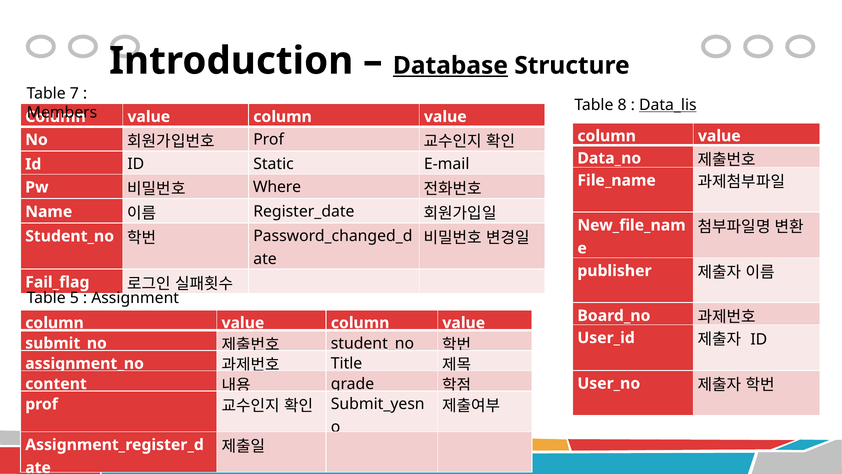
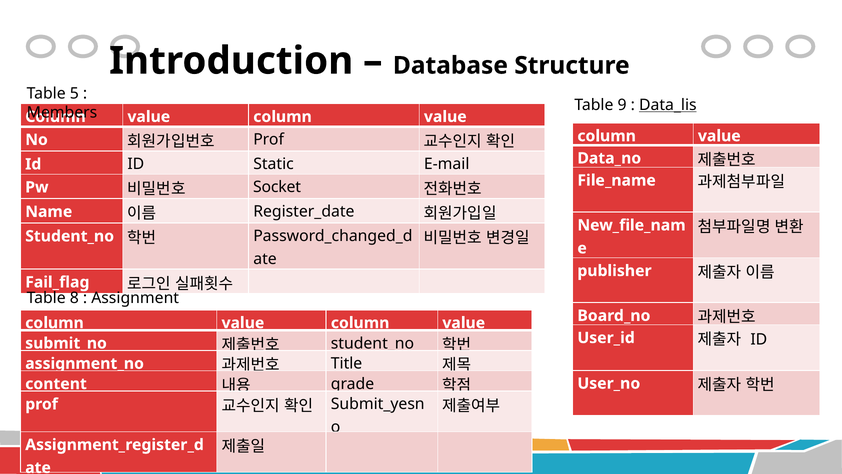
Database underline: present -> none
7: 7 -> 5
8: 8 -> 9
Where: Where -> Socket
5: 5 -> 8
